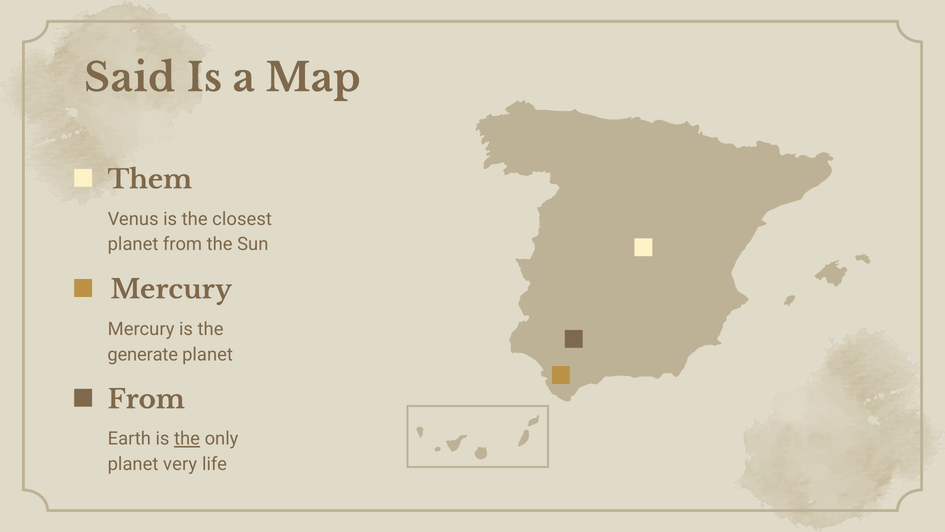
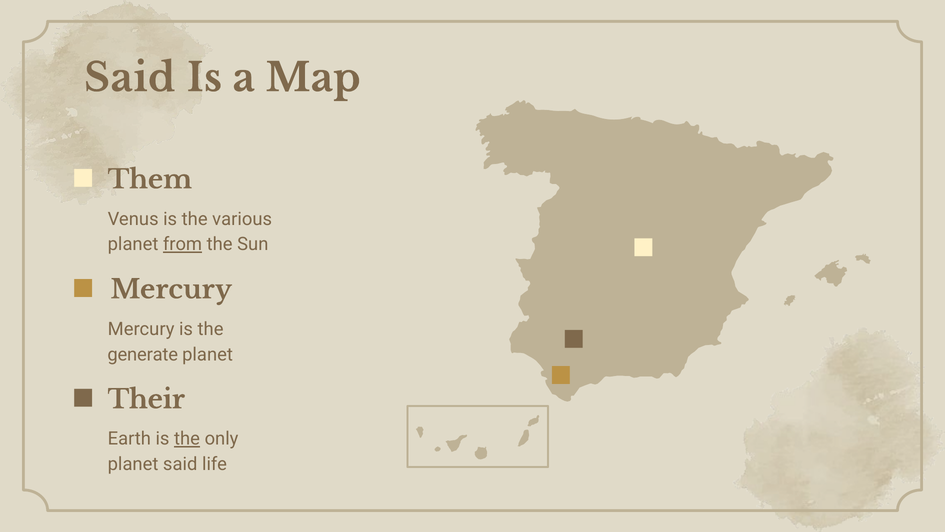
closest: closest -> various
from at (183, 244) underline: none -> present
From at (146, 399): From -> Their
planet very: very -> said
